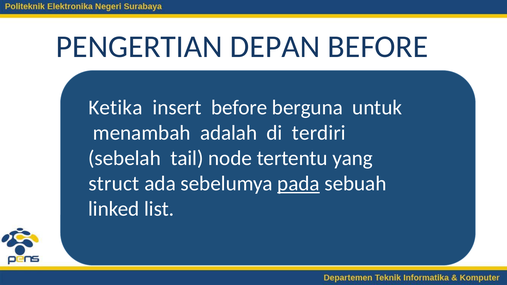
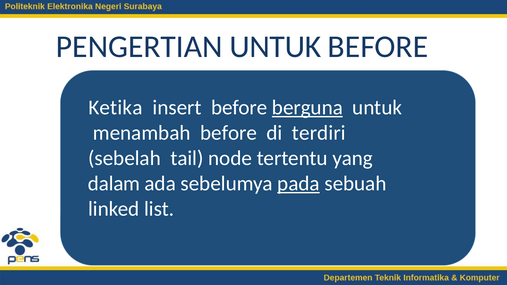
PENGERTIAN DEPAN: DEPAN -> UNTUK
berguna underline: none -> present
menambah adalah: adalah -> before
struct: struct -> dalam
